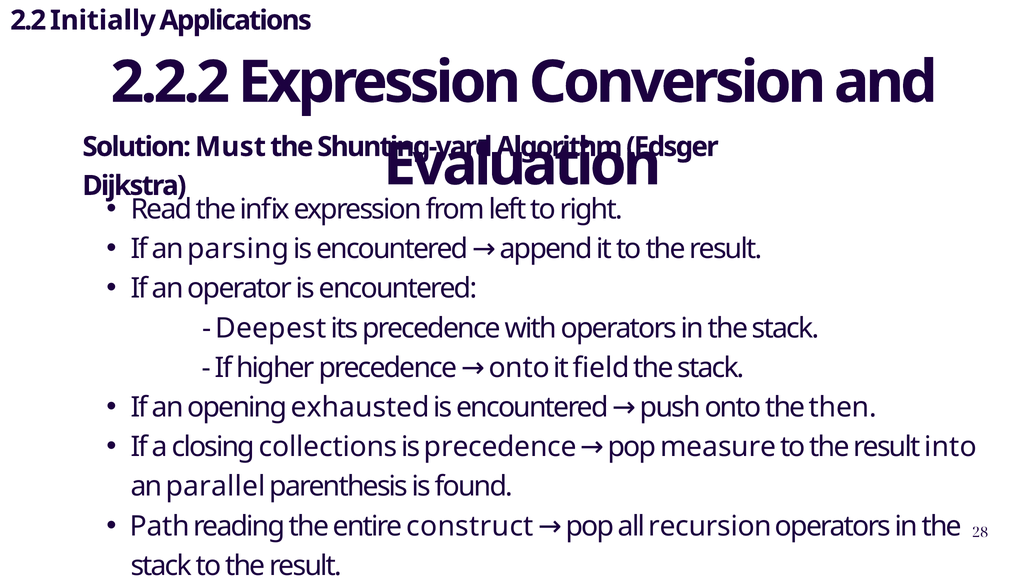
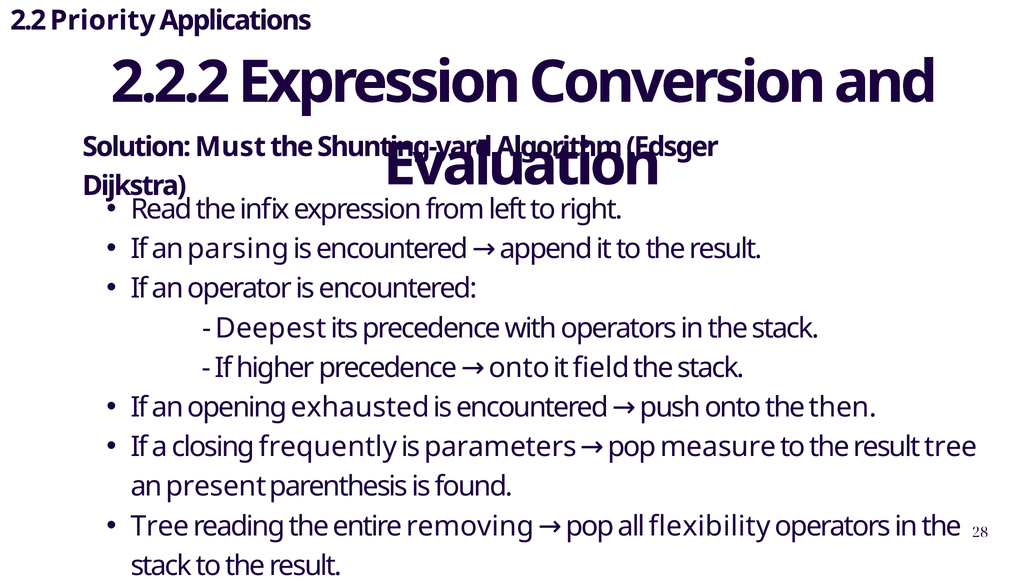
Initially: Initially -> Priority
collections: collections -> frequently
is precedence: precedence -> parameters
result into: into -> tree
parallel: parallel -> present
Path at (160, 527): Path -> Tree
construct: construct -> removing
recursion: recursion -> flexibility
